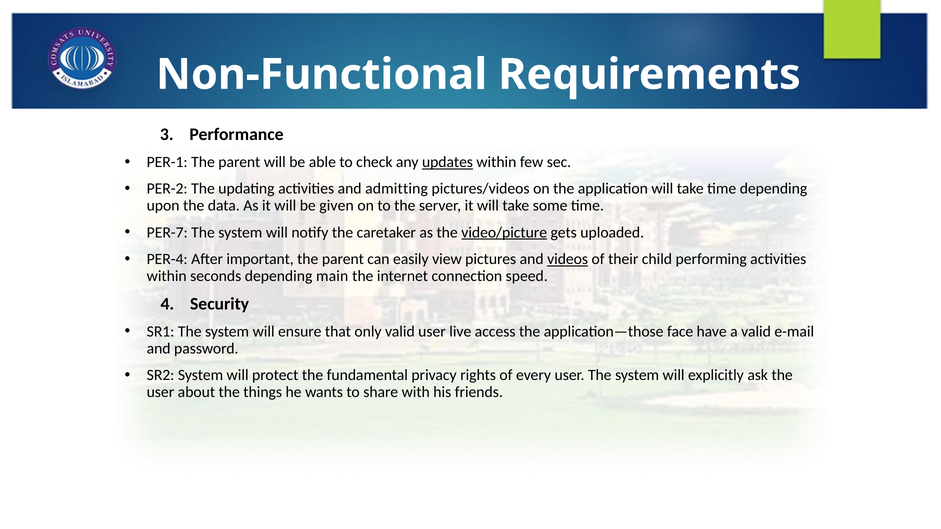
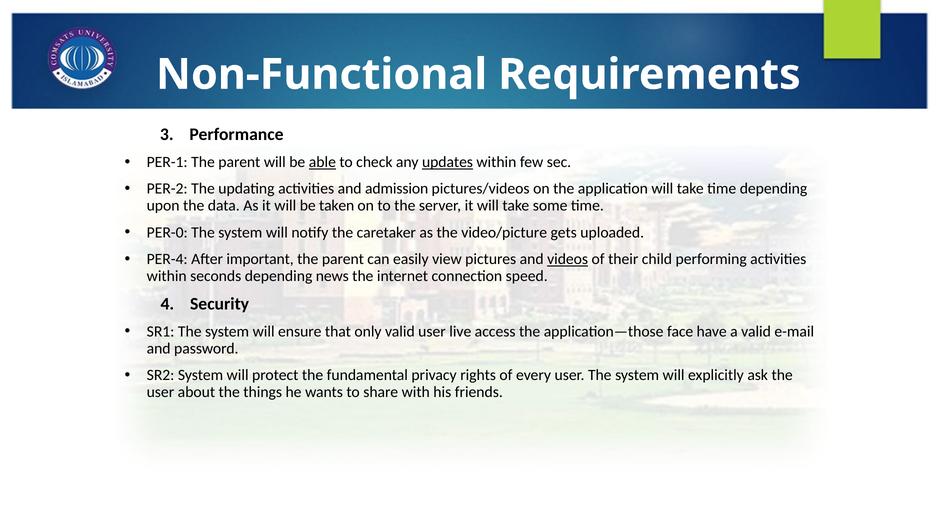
able underline: none -> present
admitting: admitting -> admission
given: given -> taken
PER-7: PER-7 -> PER-0
video/picture underline: present -> none
main: main -> news
